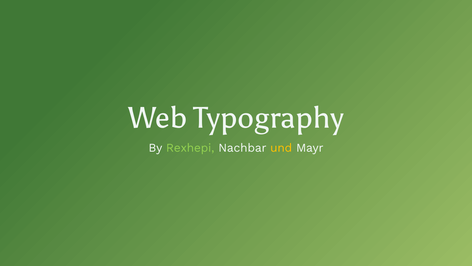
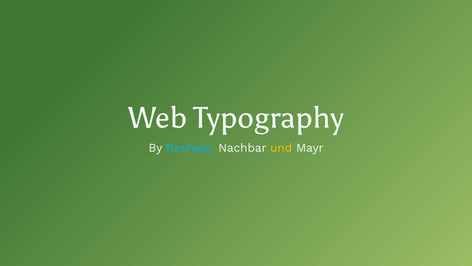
Rexhepi colour: light green -> light blue
